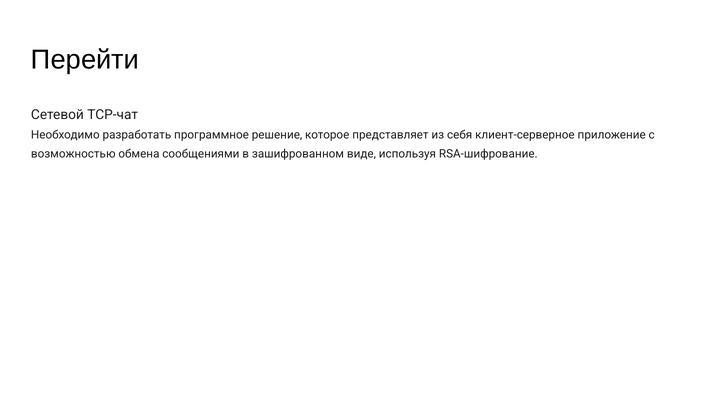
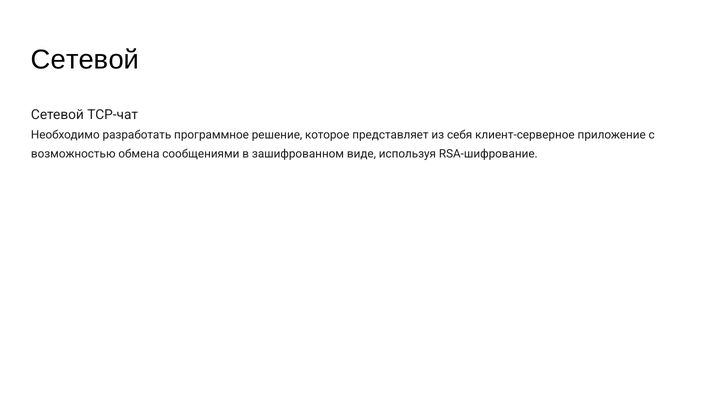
Перейти at (85, 60): Перейти -> Сетевой
